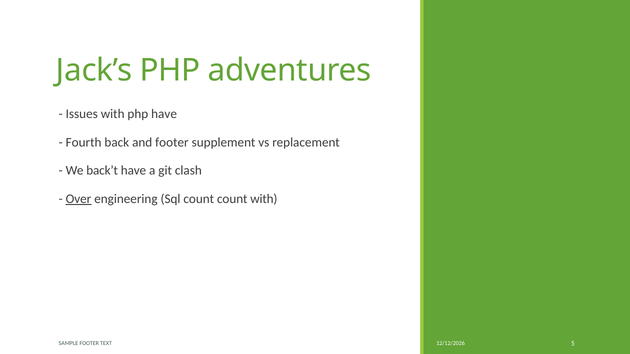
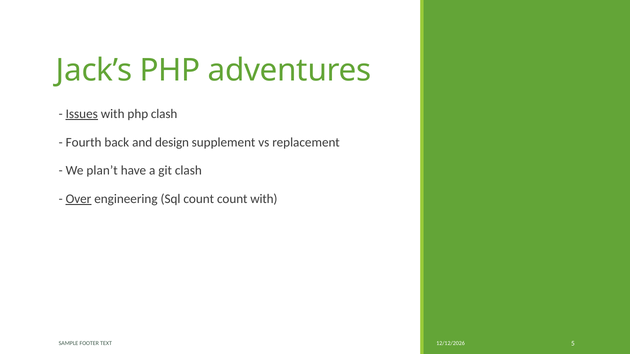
Issues underline: none -> present
php have: have -> clash
and footer: footer -> design
back’t: back’t -> plan’t
